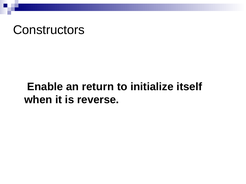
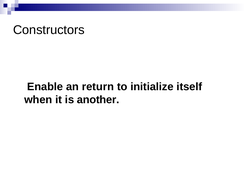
reverse: reverse -> another
